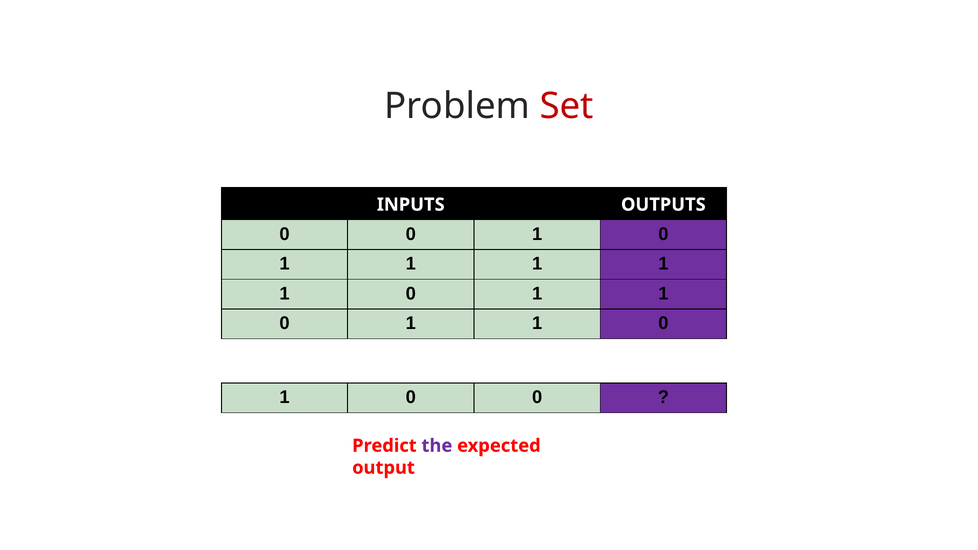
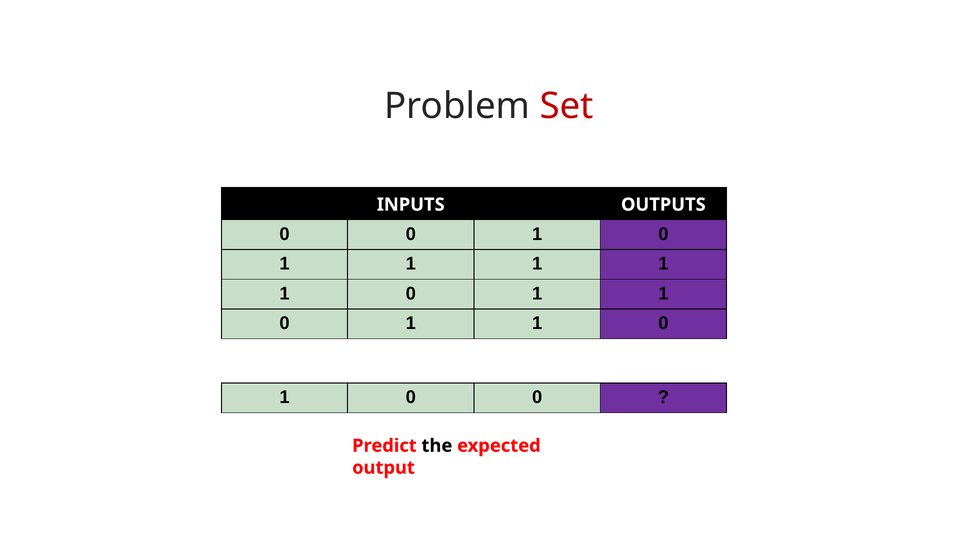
the colour: purple -> black
